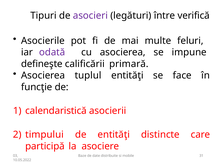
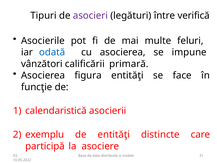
odată colour: purple -> blue
defineşte: defineşte -> vânzători
tuplul: tuplul -> figura
timpului: timpului -> exemplu
